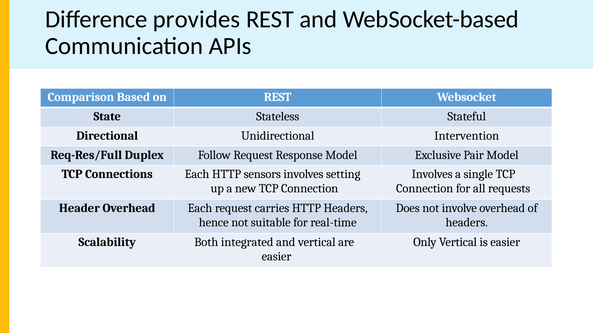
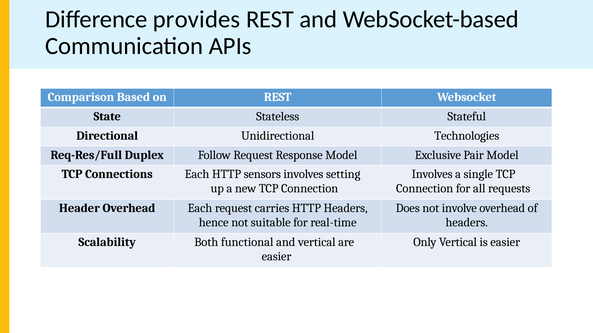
Intervention: Intervention -> Technologies
integrated: integrated -> functional
